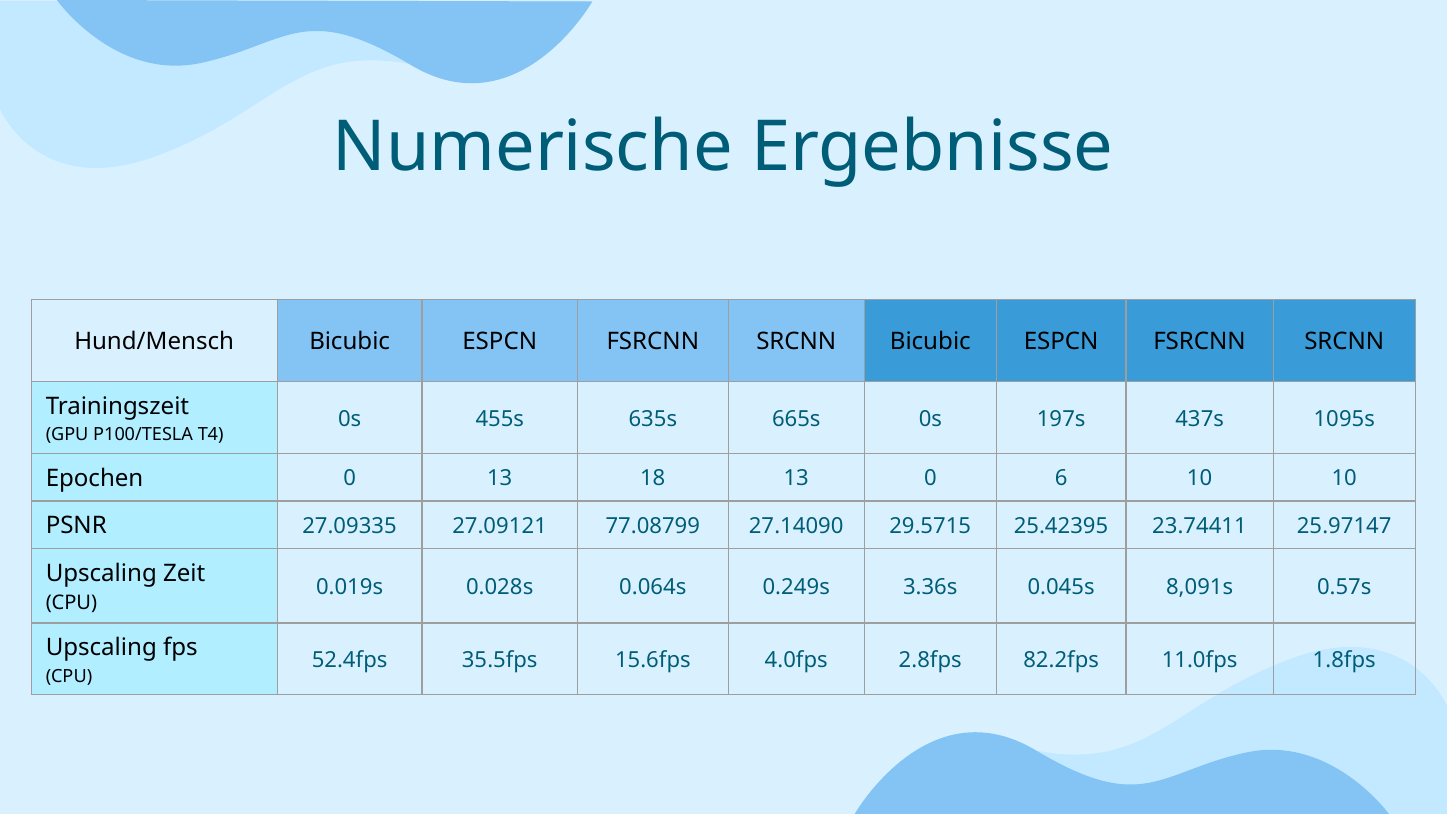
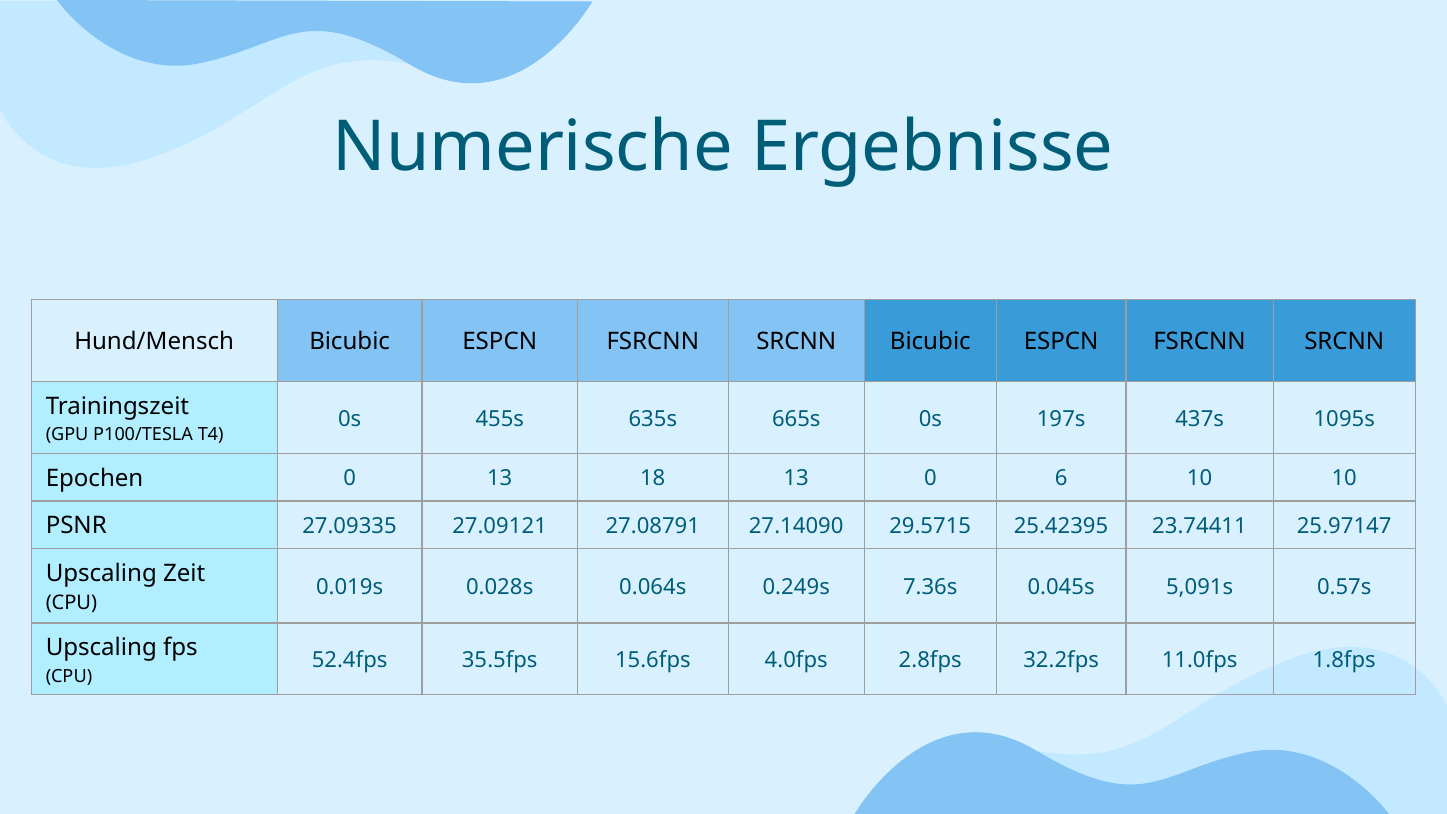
77.08799: 77.08799 -> 27.08791
3.36s: 3.36s -> 7.36s
8,091s: 8,091s -> 5,091s
82.2fps: 82.2fps -> 32.2fps
